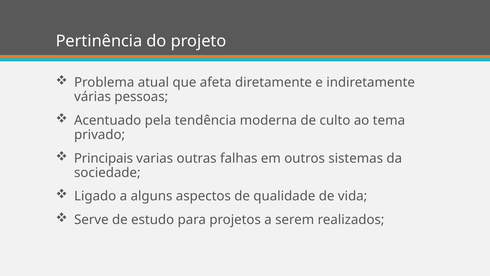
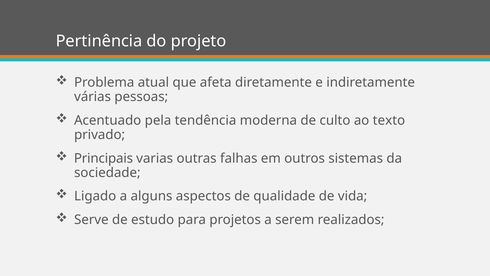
tema: tema -> texto
